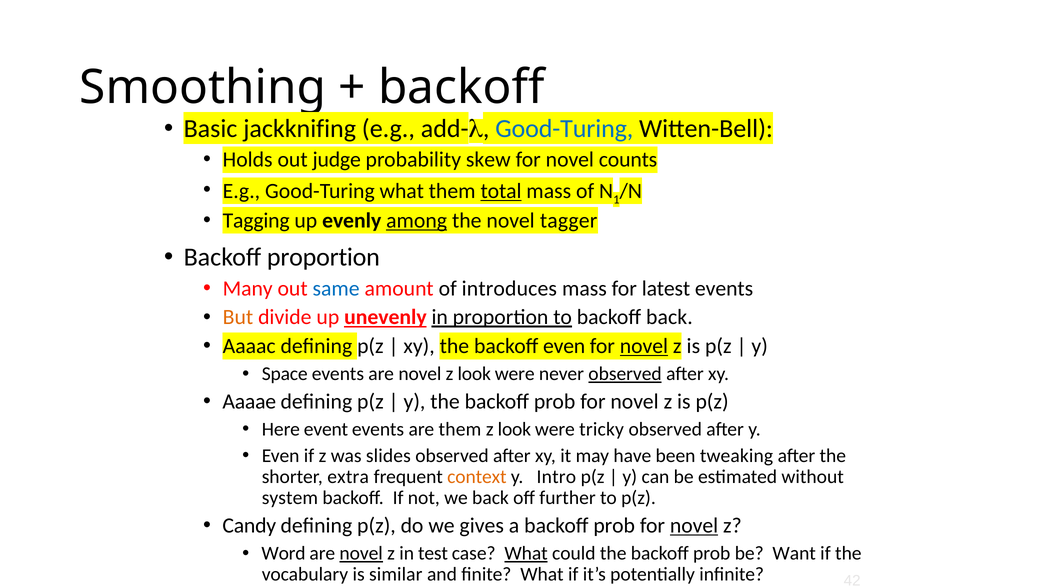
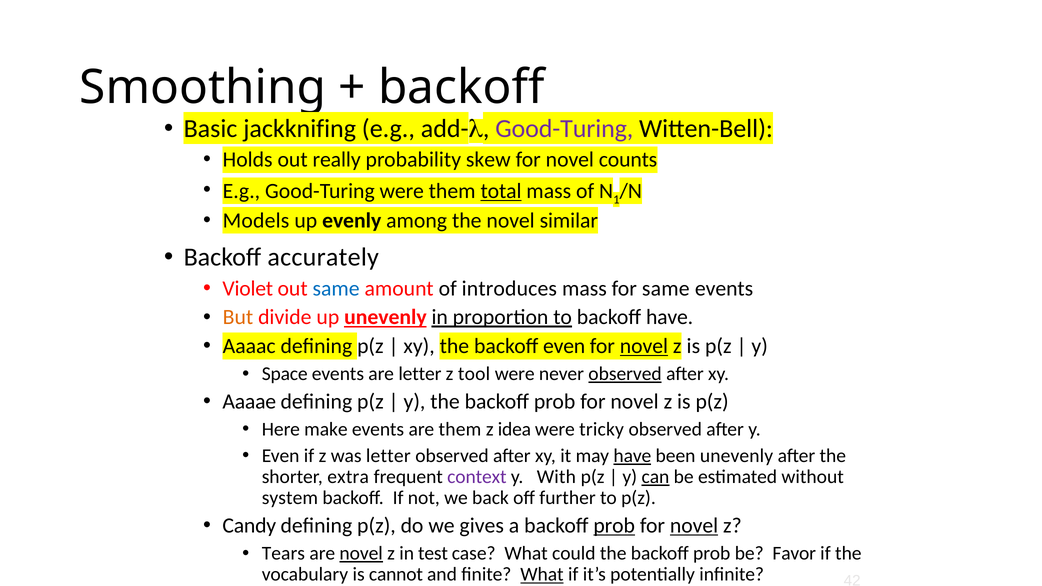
Good-Turing at (564, 129) colour: blue -> purple
judge: judge -> really
Good-Turing what: what -> were
Tagging: Tagging -> Models
among underline: present -> none
tagger: tagger -> similar
Backoff proportion: proportion -> accurately
Many: Many -> Violet
for latest: latest -> same
backoff back: back -> have
events are novel: novel -> letter
look at (474, 374): look -> tool
event: event -> make
look at (514, 429): look -> idea
was slides: slides -> letter
have at (632, 456) underline: none -> present
been tweaking: tweaking -> unevenly
context colour: orange -> purple
Intro: Intro -> With
can underline: none -> present
prob at (614, 526) underline: none -> present
Word: Word -> Tears
What at (526, 553) underline: present -> none
Want: Want -> Favor
similar: similar -> cannot
What at (542, 575) underline: none -> present
